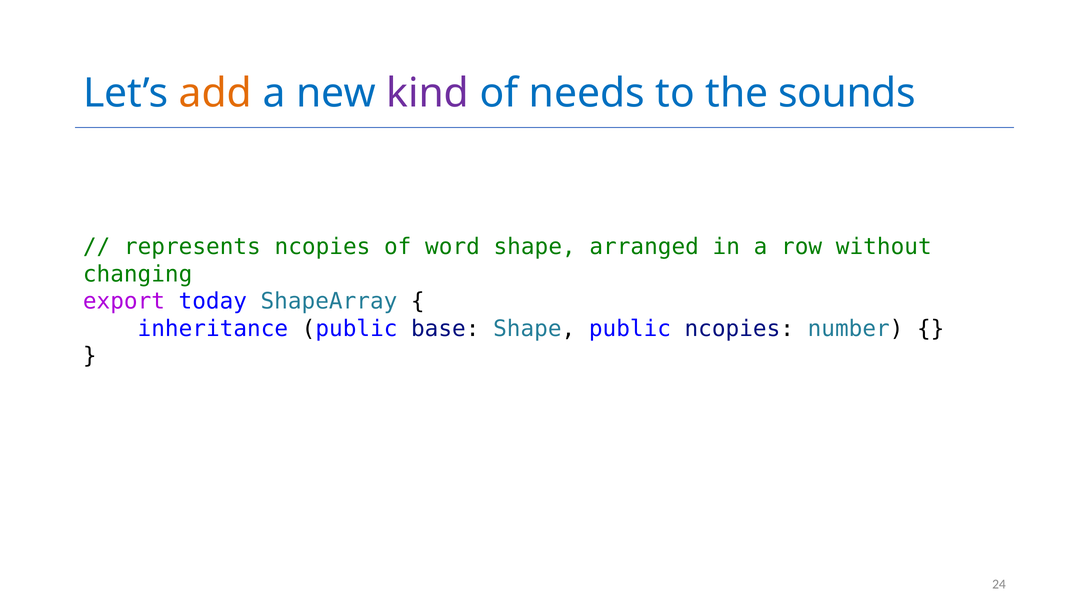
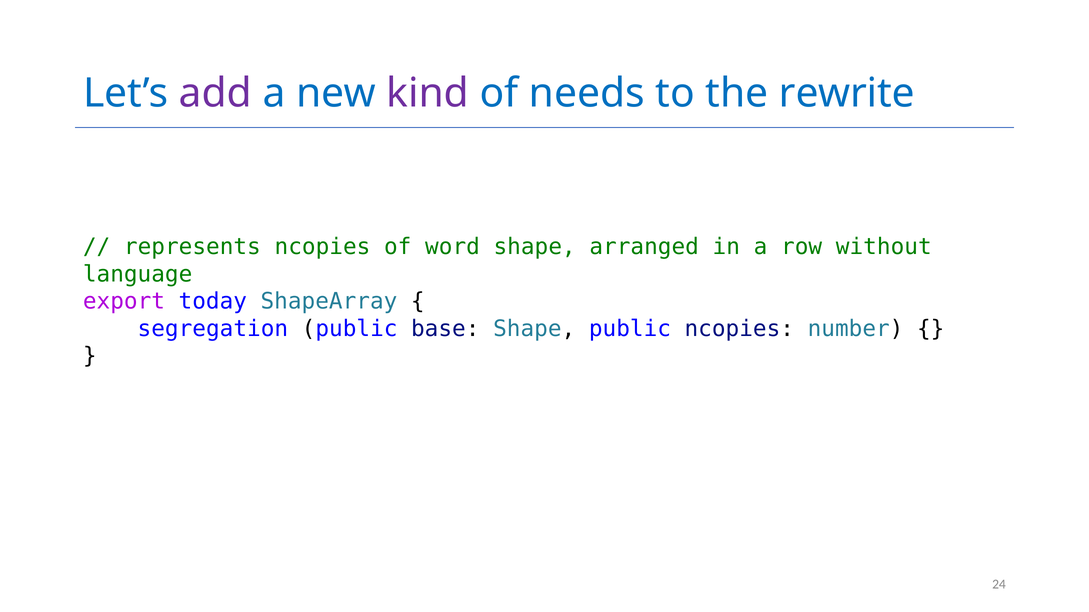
add colour: orange -> purple
sounds: sounds -> rewrite
changing: changing -> language
inheritance: inheritance -> segregation
